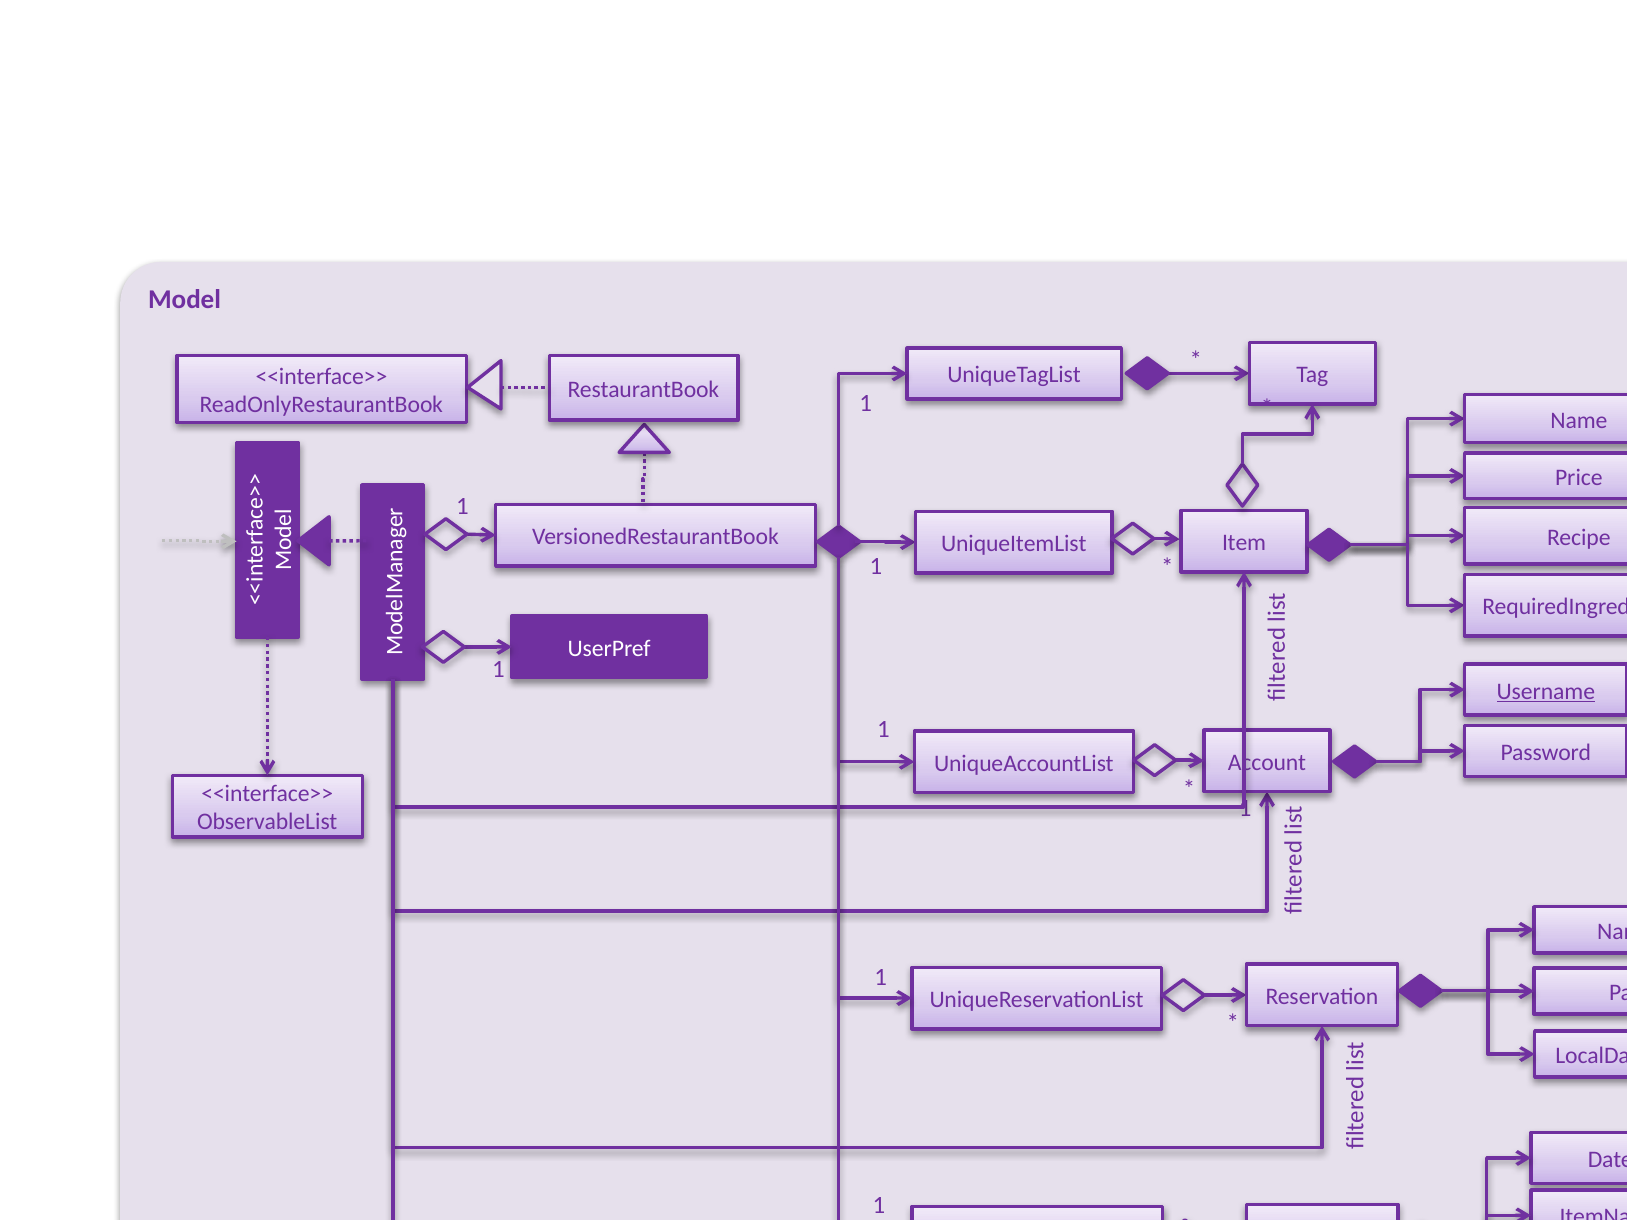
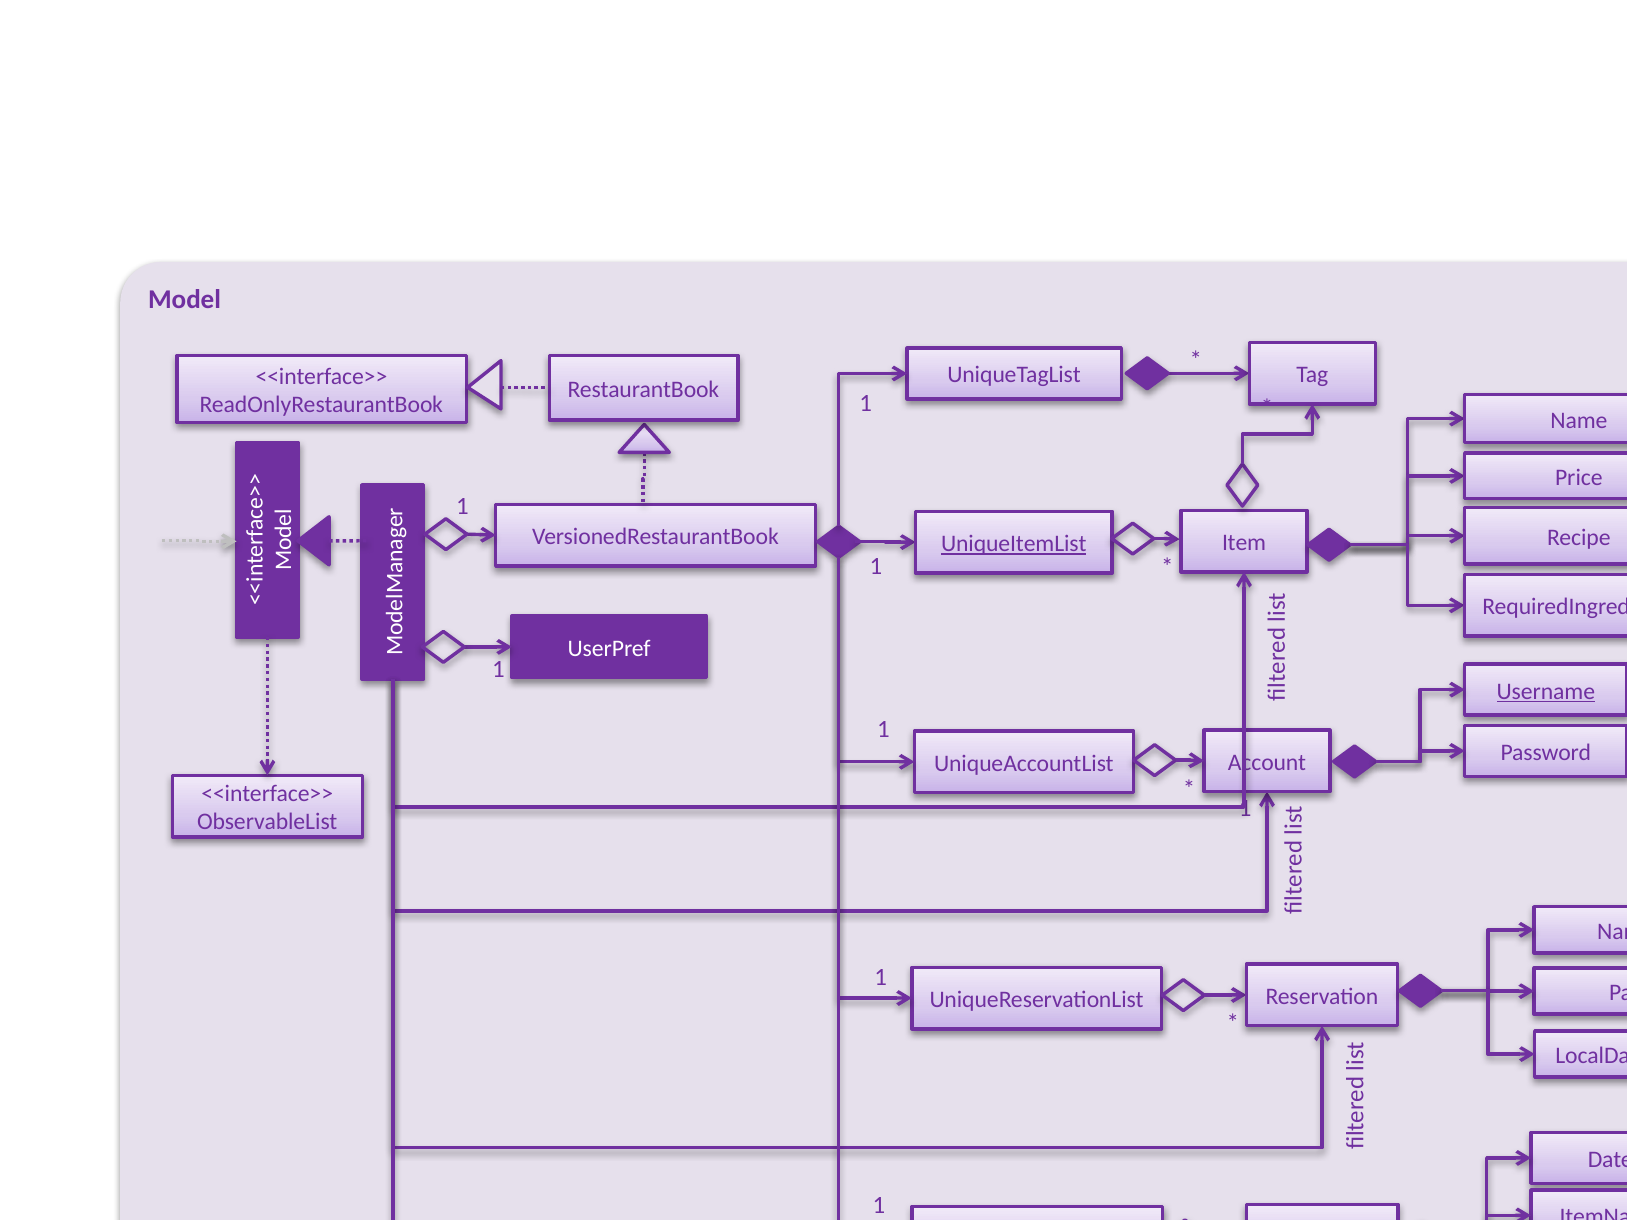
UniqueItemList underline: none -> present
